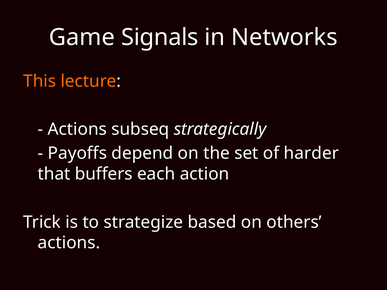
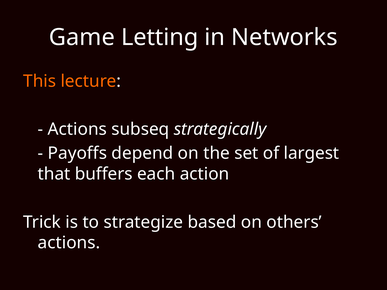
Signals: Signals -> Letting
harder: harder -> largest
